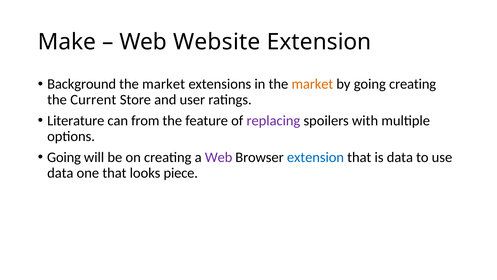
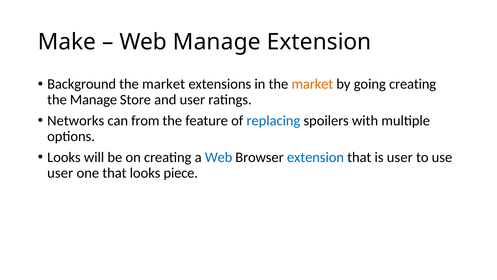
Web Website: Website -> Manage
the Current: Current -> Manage
Literature: Literature -> Networks
replacing colour: purple -> blue
Going at (64, 157): Going -> Looks
Web at (219, 157) colour: purple -> blue
is data: data -> user
data at (60, 173): data -> user
